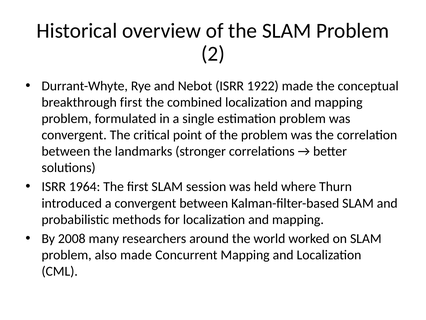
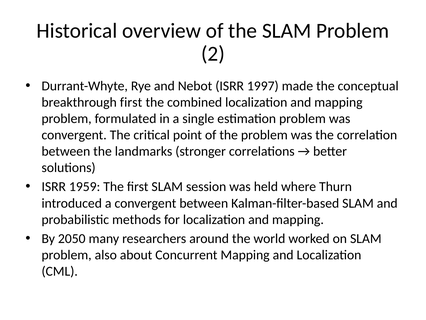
1922: 1922 -> 1997
1964: 1964 -> 1959
2008: 2008 -> 2050
also made: made -> about
